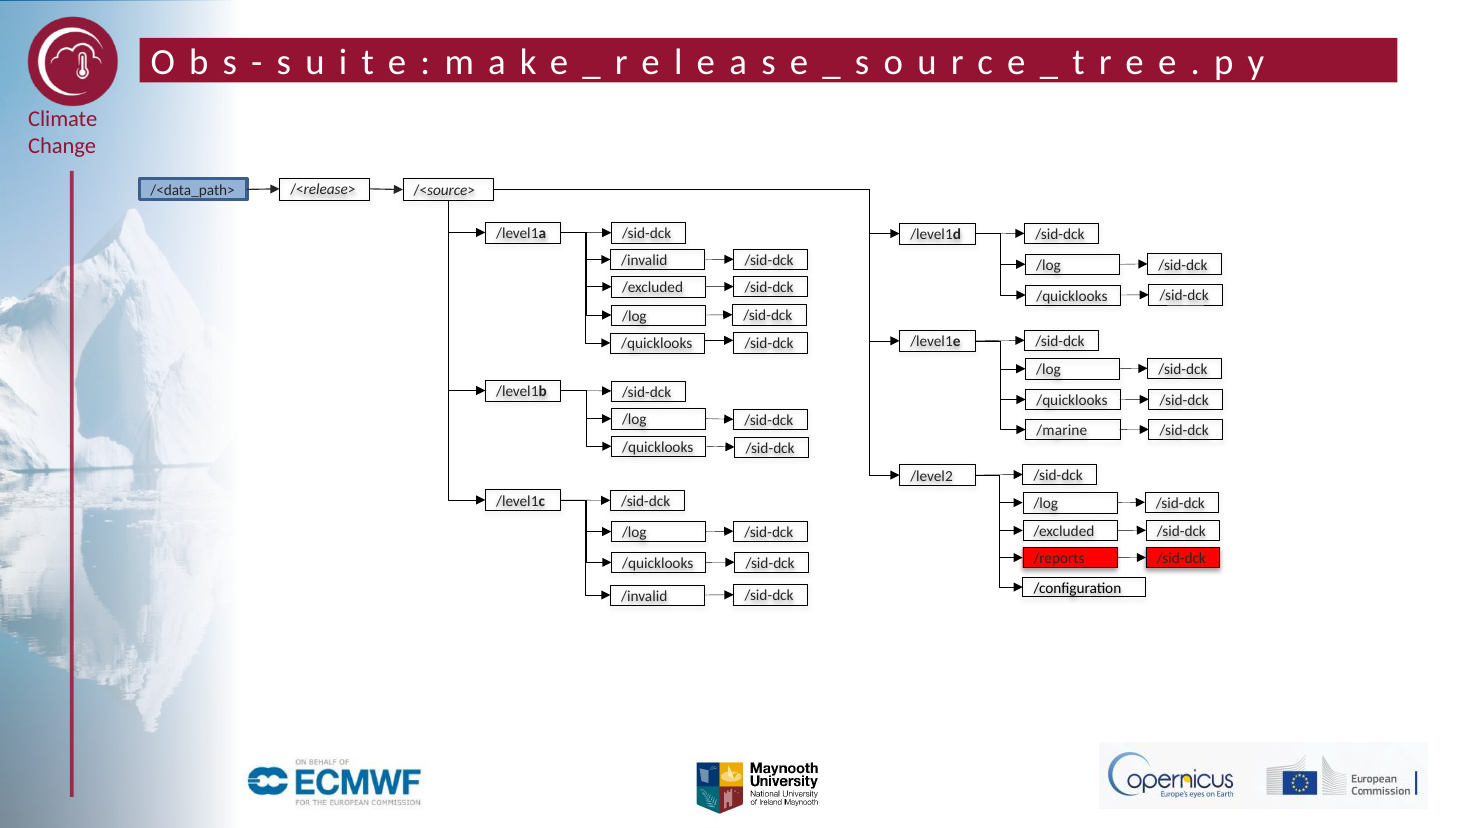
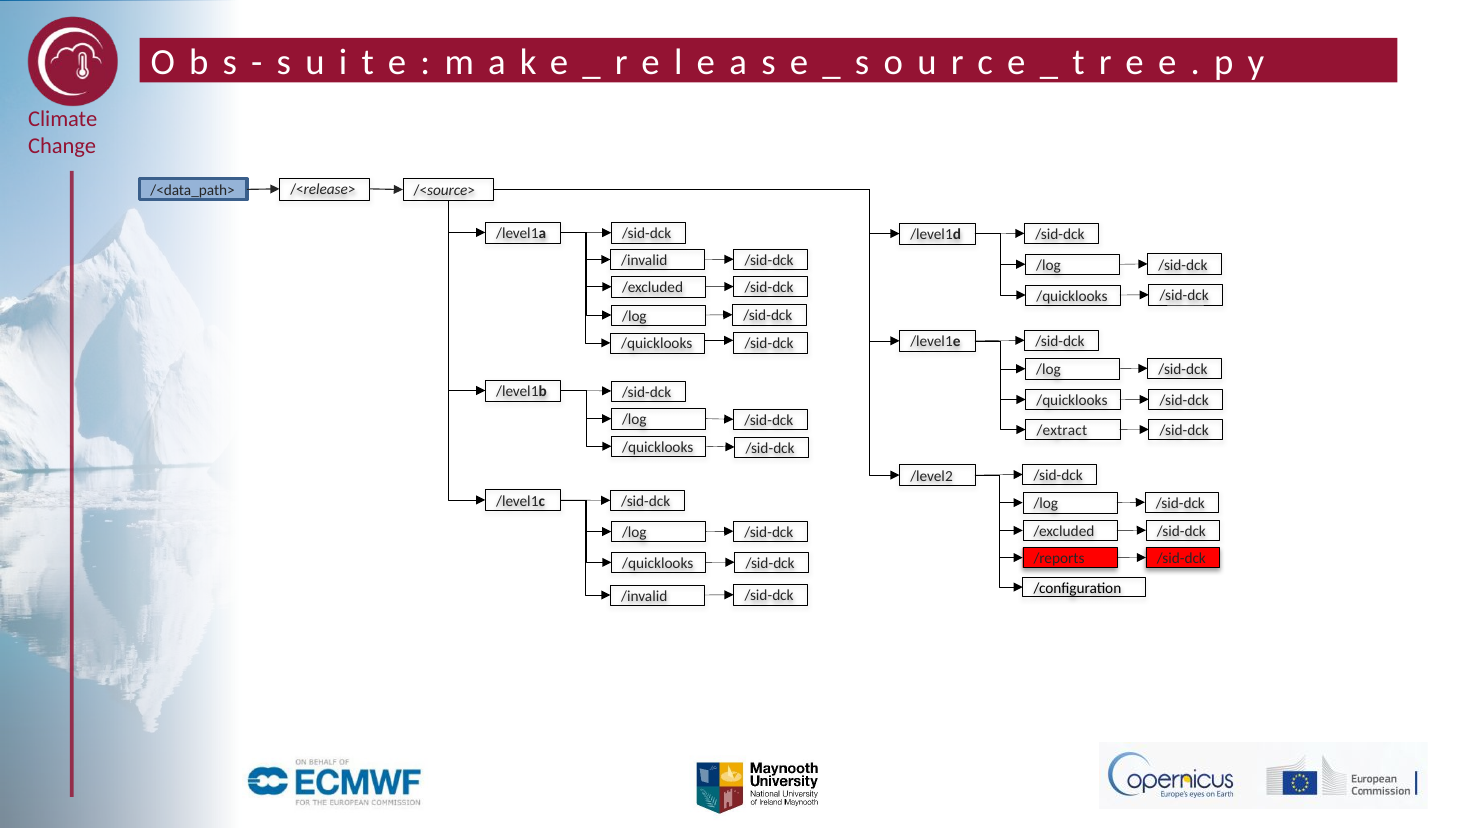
/marine: /marine -> /extract
